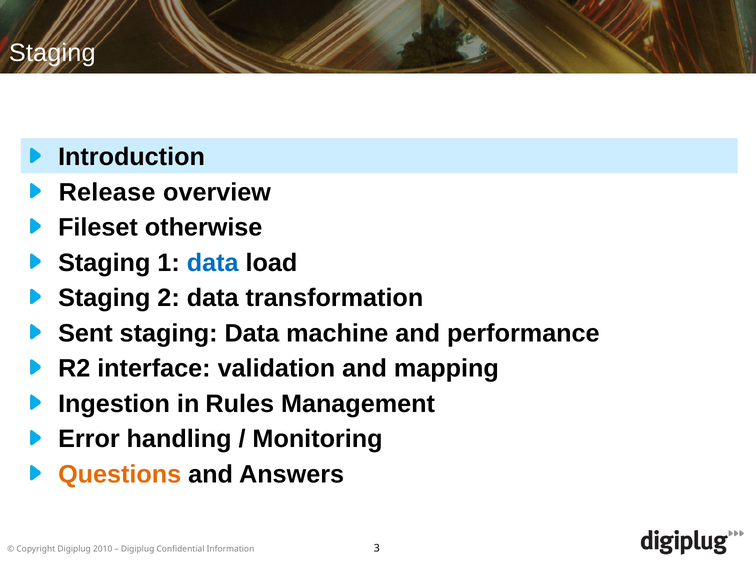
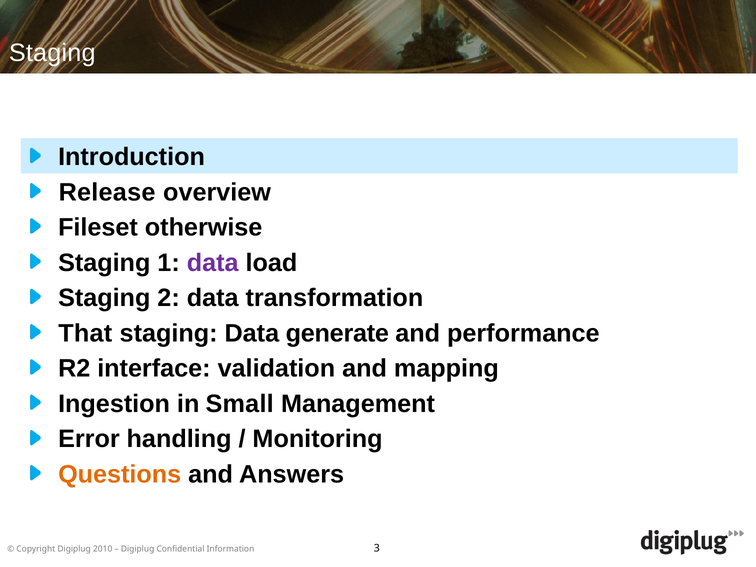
data at (213, 263) colour: blue -> purple
Sent: Sent -> That
machine: machine -> generate
Rules: Rules -> Small
